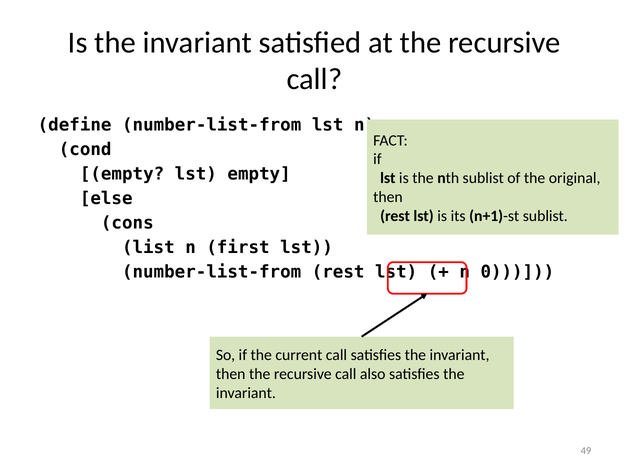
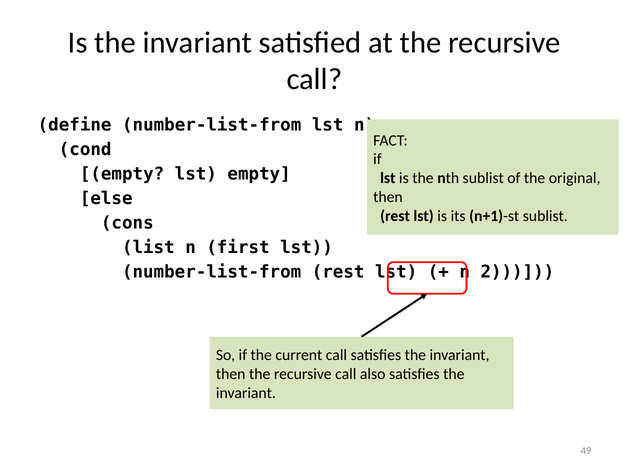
0: 0 -> 2
